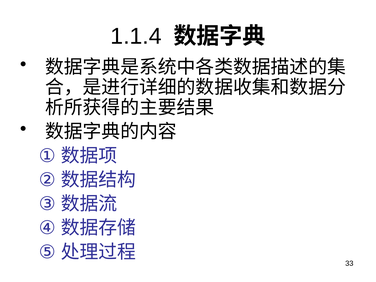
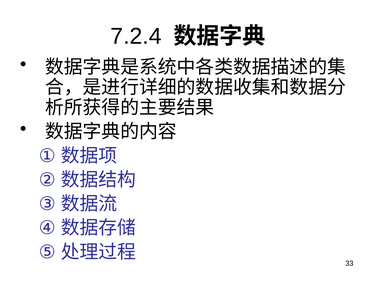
1.1.4: 1.1.4 -> 7.2.4
